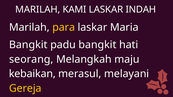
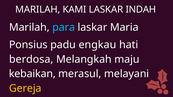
para colour: yellow -> light blue
Bangkit at (28, 45): Bangkit -> Ponsius
padu bangkit: bangkit -> engkau
seorang: seorang -> berdosa
